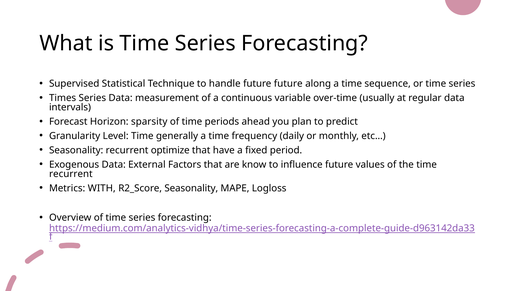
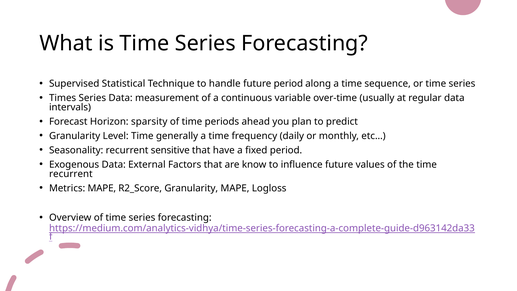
future future: future -> period
optimize: optimize -> sensitive
Metrics WITH: WITH -> MAPE
R2_Score Seasonality: Seasonality -> Granularity
